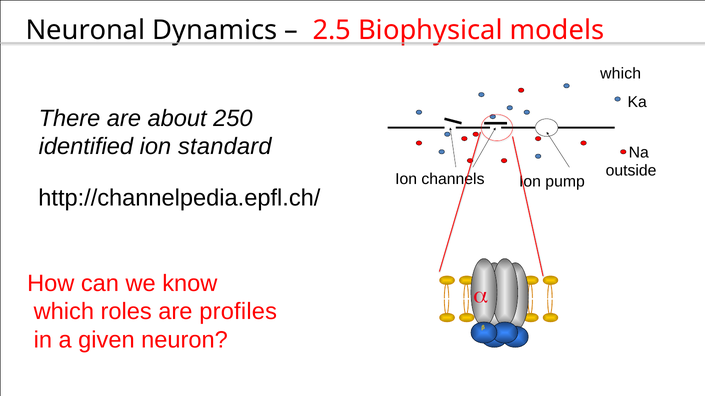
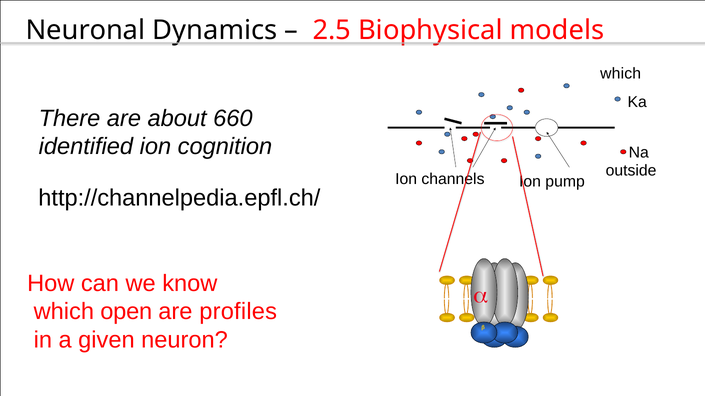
250: 250 -> 660
standard: standard -> cognition
roles: roles -> open
